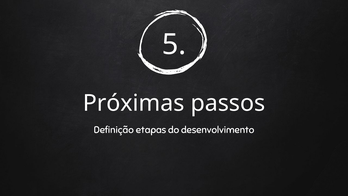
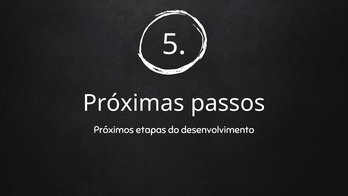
Definição: Definição -> Próximos
